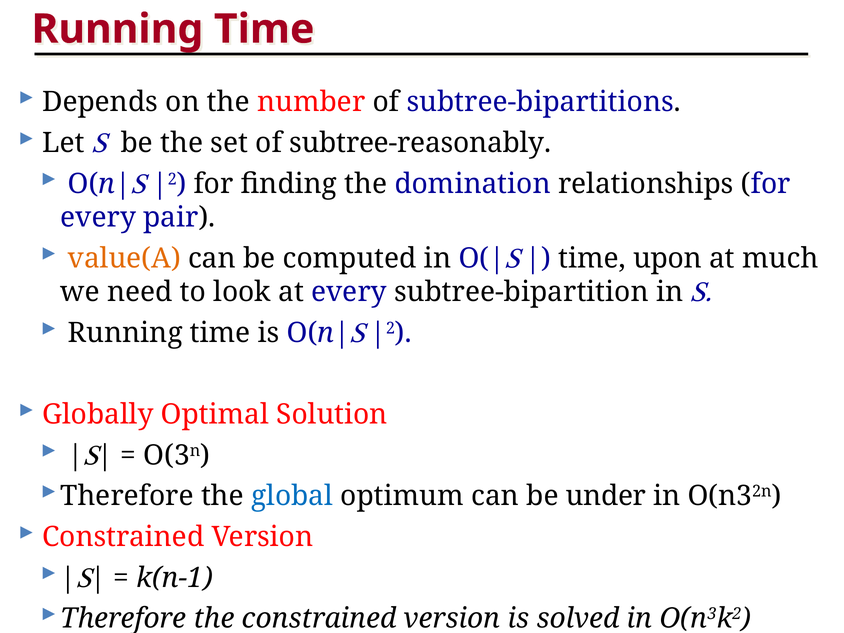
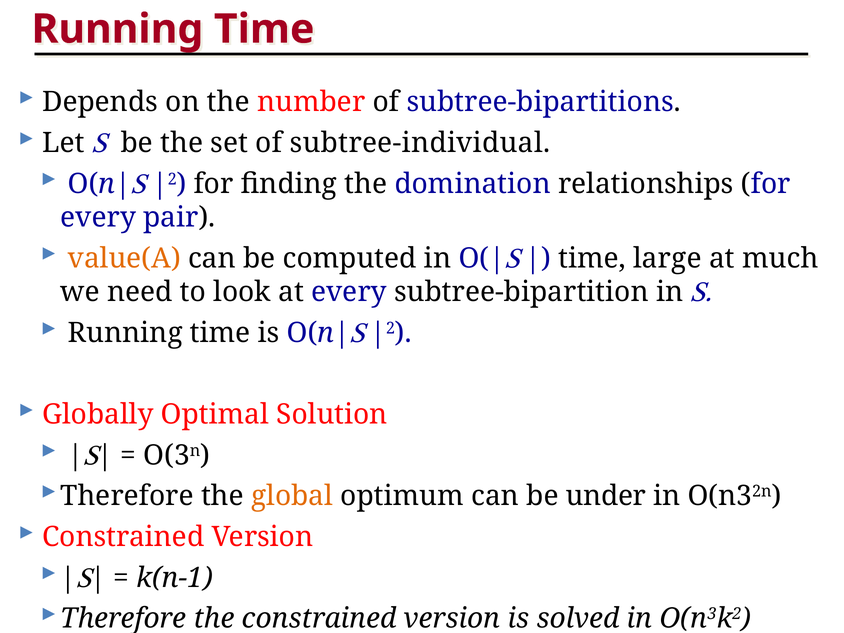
subtree-reasonably: subtree-reasonably -> subtree-individual
upon: upon -> large
global colour: blue -> orange
